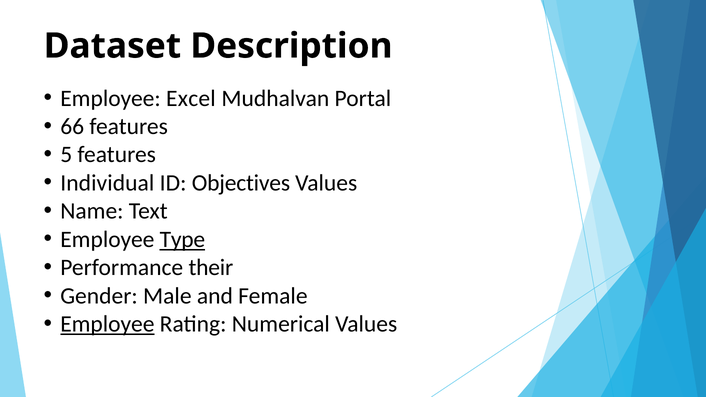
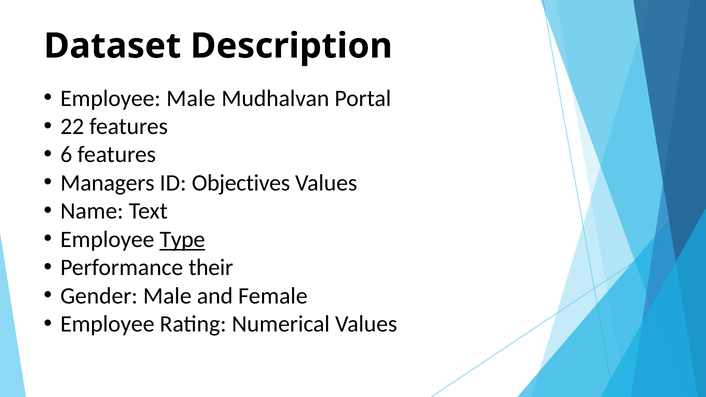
Employee Excel: Excel -> Male
66: 66 -> 22
5: 5 -> 6
Individual: Individual -> Managers
Employee at (107, 324) underline: present -> none
